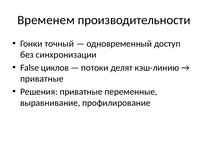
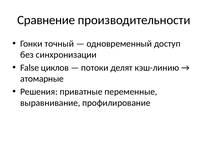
Временем: Временем -> Сравнение
приватные at (42, 79): приватные -> атомарные
